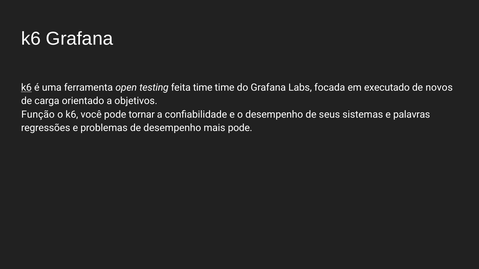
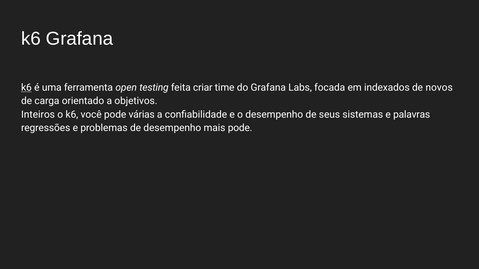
feita time: time -> criar
executado: executado -> indexados
Função: Função -> Inteiros
tornar: tornar -> várias
